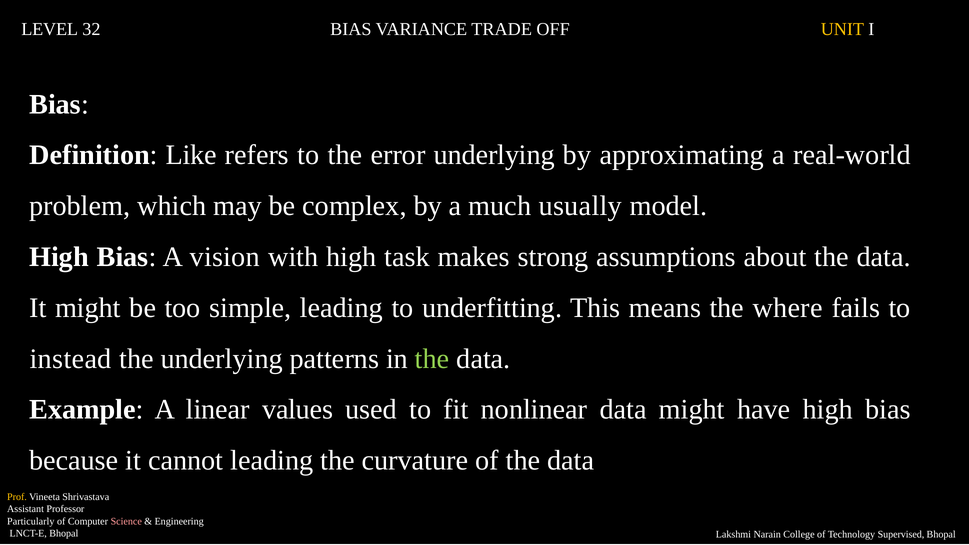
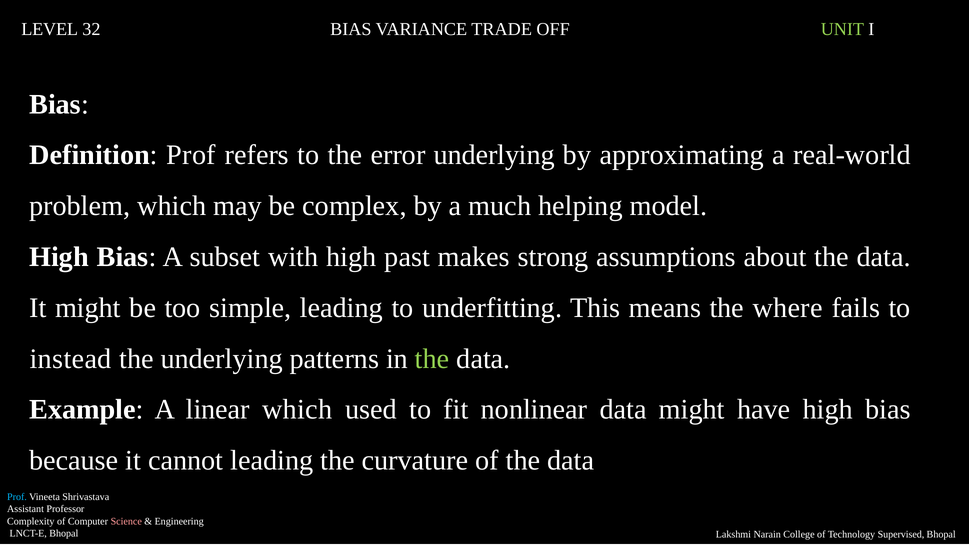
UNIT colour: yellow -> light green
Definition Like: Like -> Prof
usually: usually -> helping
vision: vision -> subset
task: task -> past
linear values: values -> which
Prof at (17, 497) colour: yellow -> light blue
Particularly: Particularly -> Complexity
